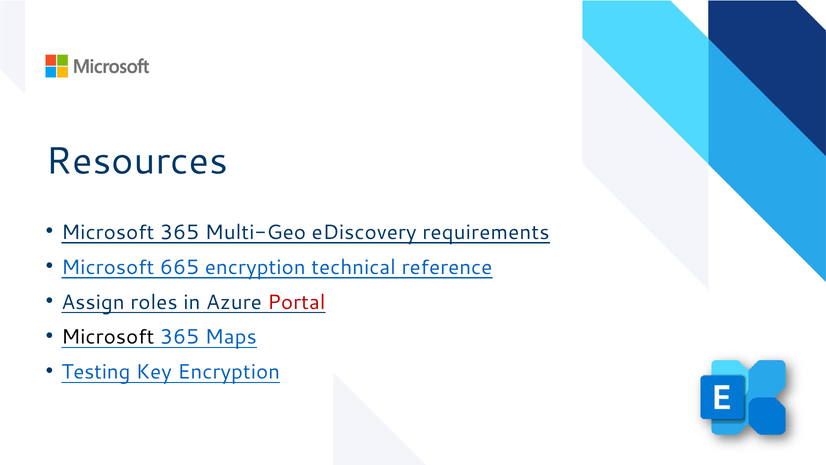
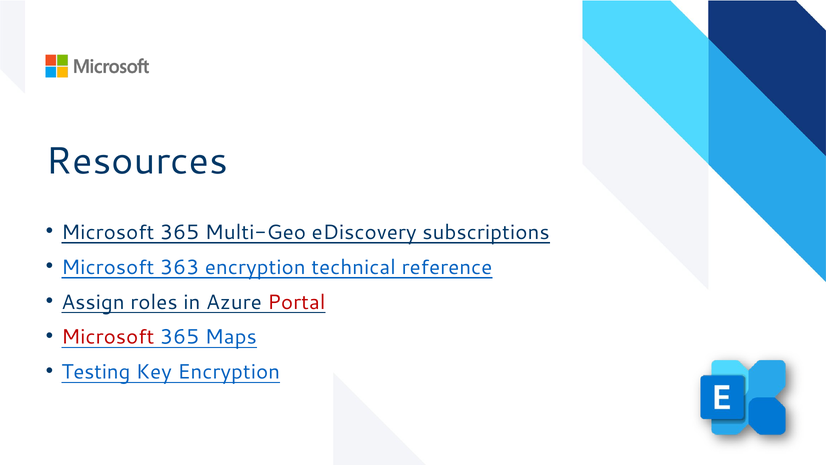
requirements: requirements -> subscriptions
665: 665 -> 363
Microsoft at (108, 337) colour: black -> red
